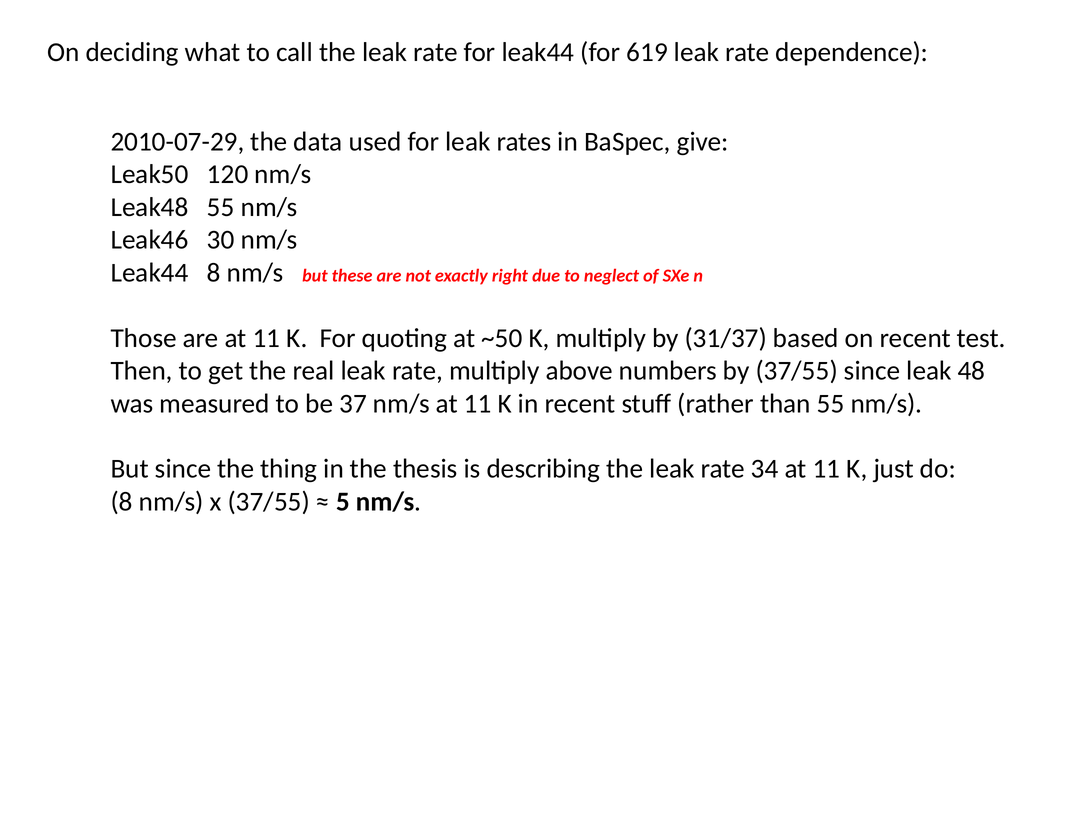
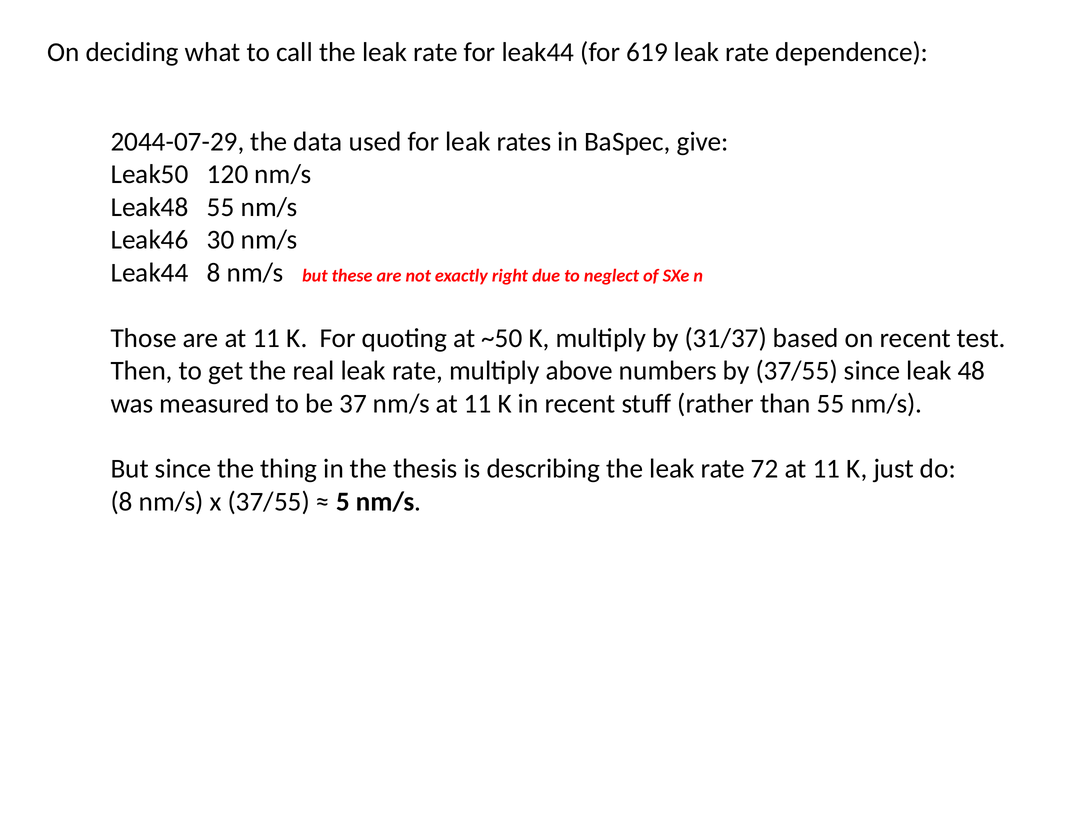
2010-07-29: 2010-07-29 -> 2044-07-29
34: 34 -> 72
